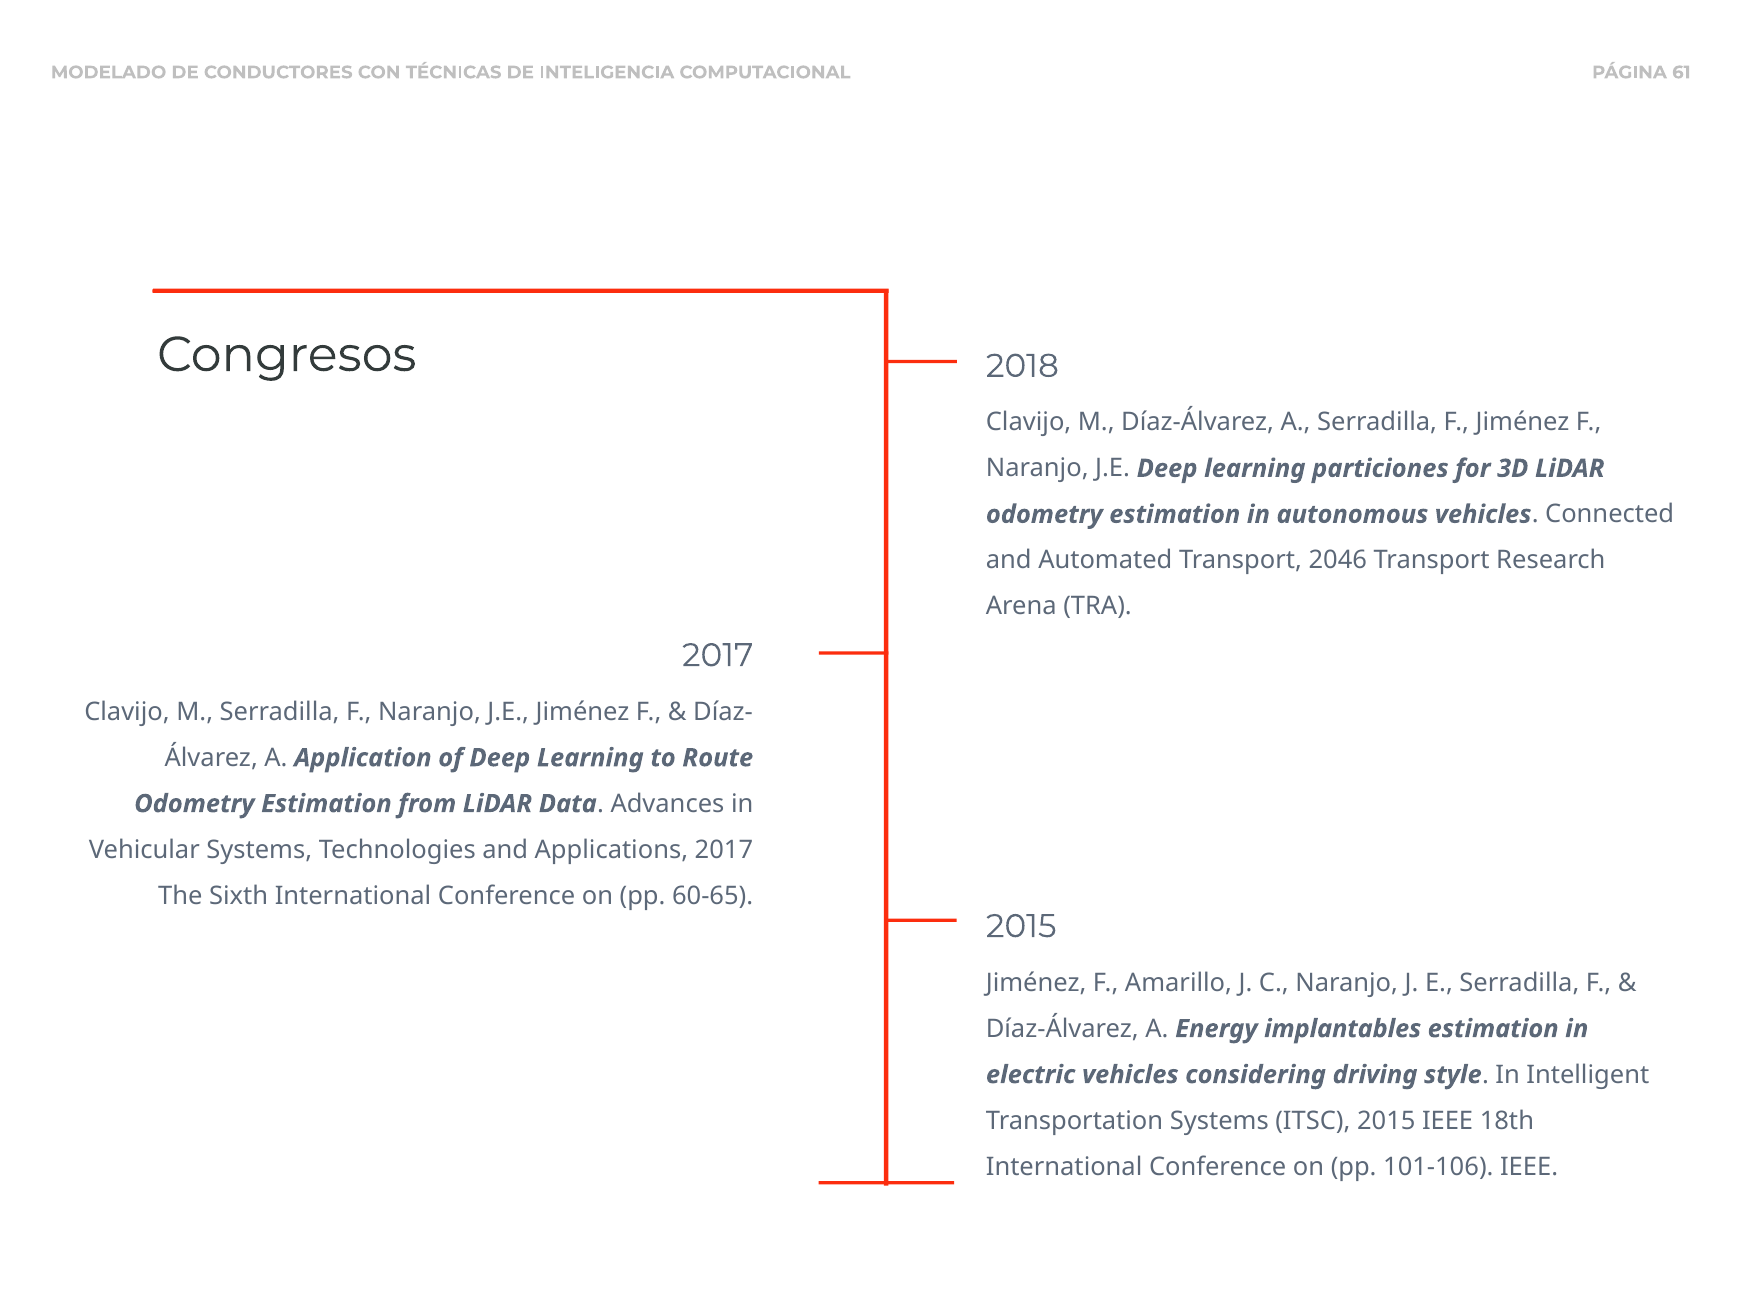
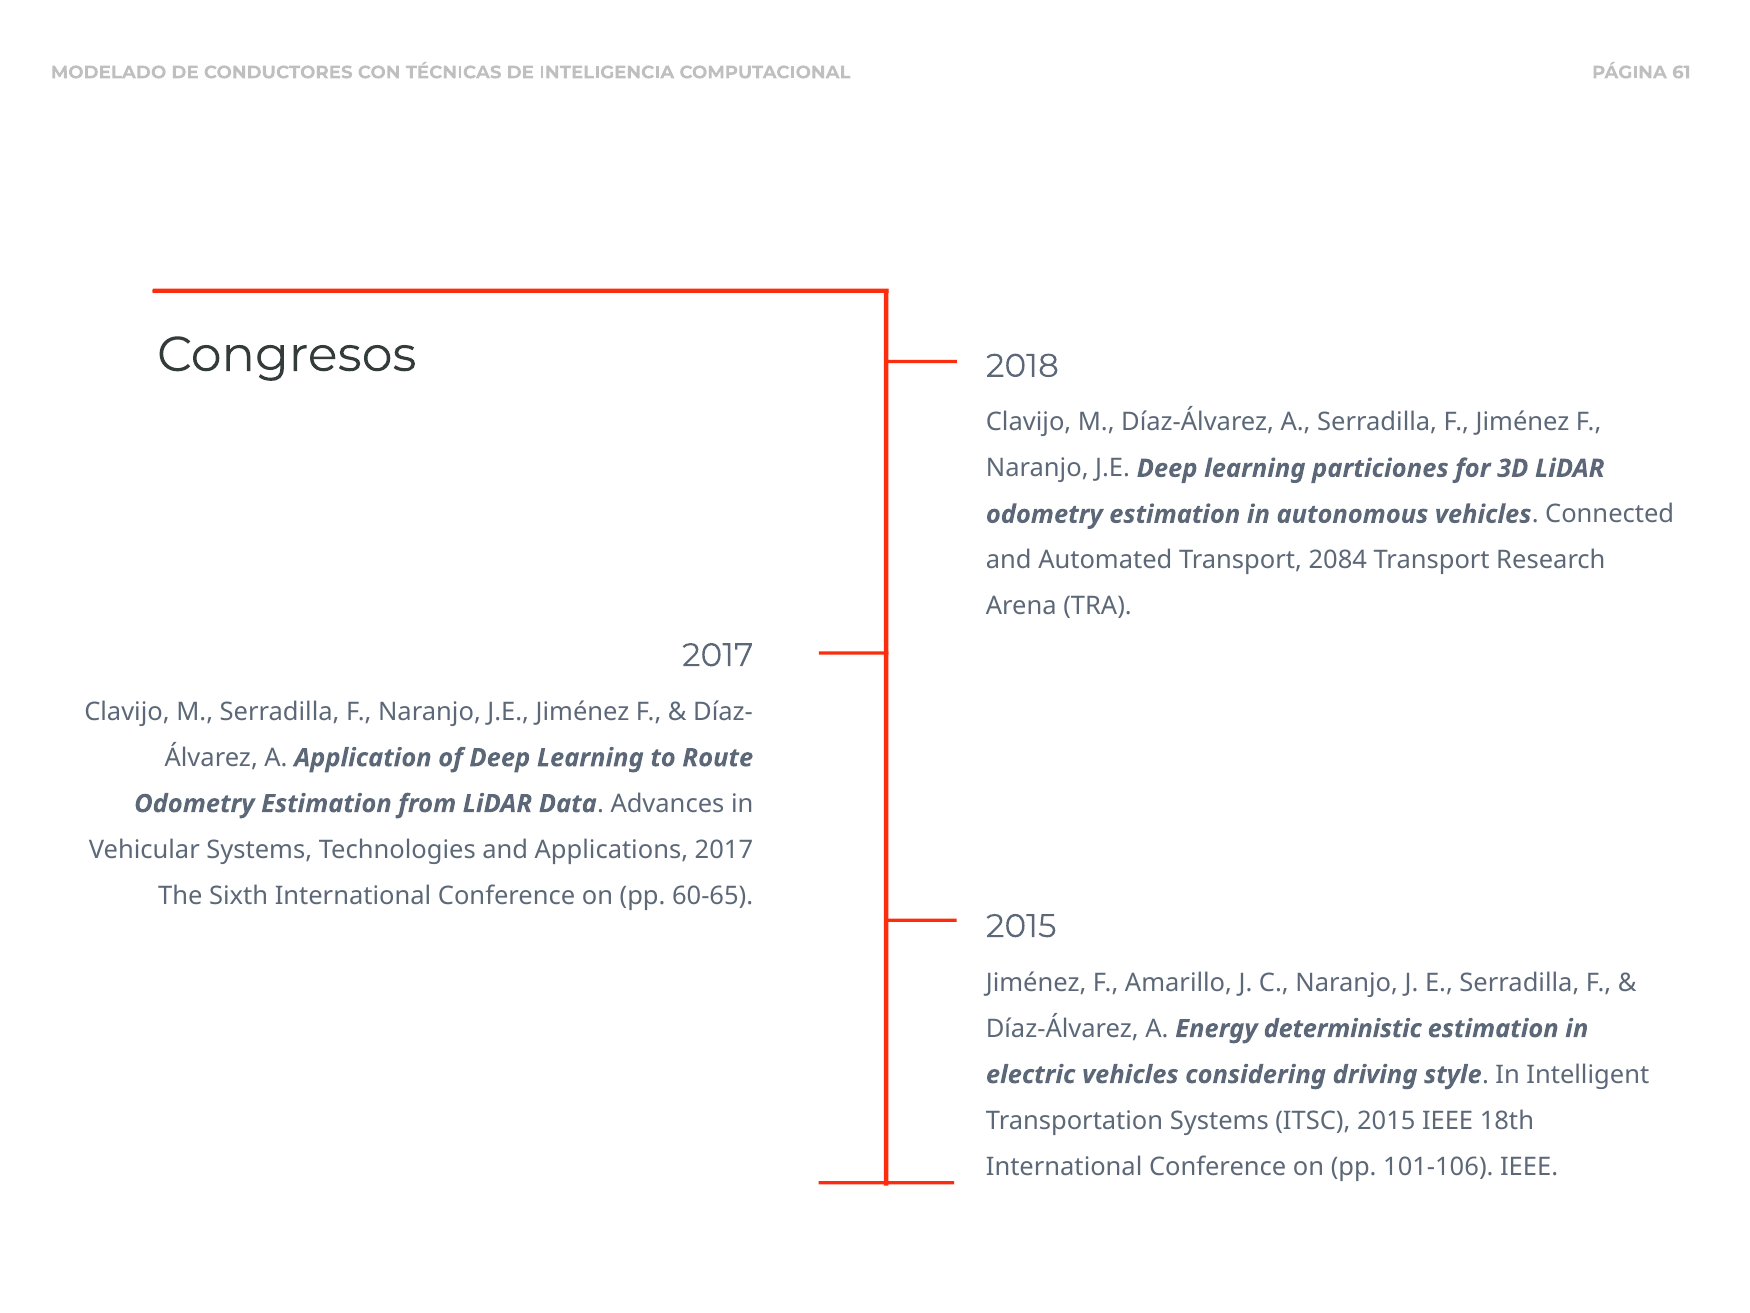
2046: 2046 -> 2084
implantables: implantables -> deterministic
